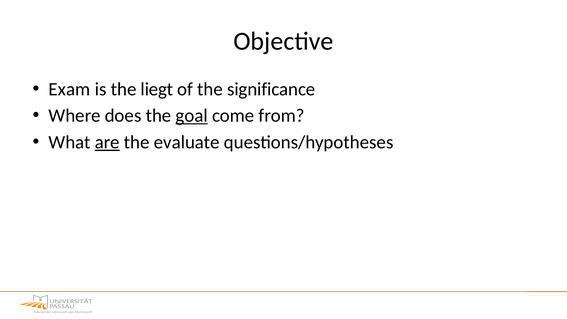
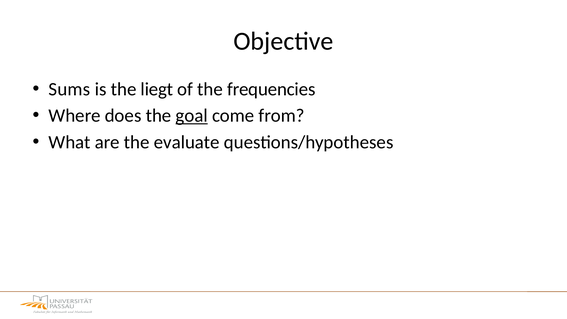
Exam: Exam -> Sums
significance: significance -> frequencies
are underline: present -> none
